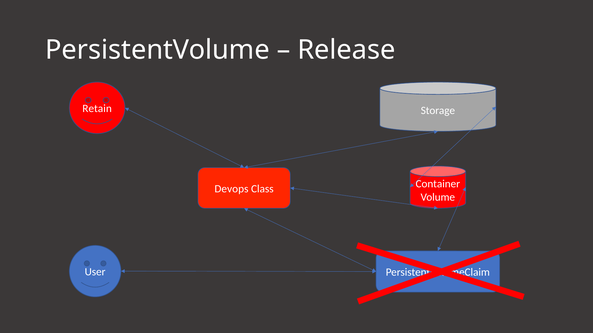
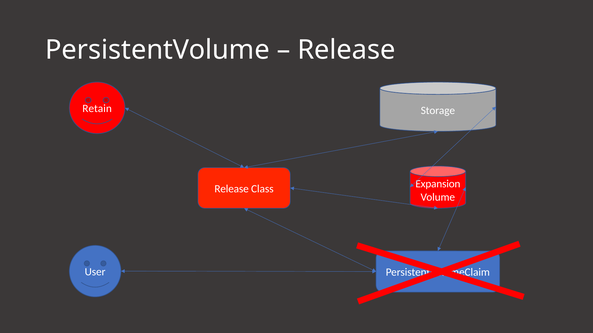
Container: Container -> Expansion
Devops at (232, 189): Devops -> Release
